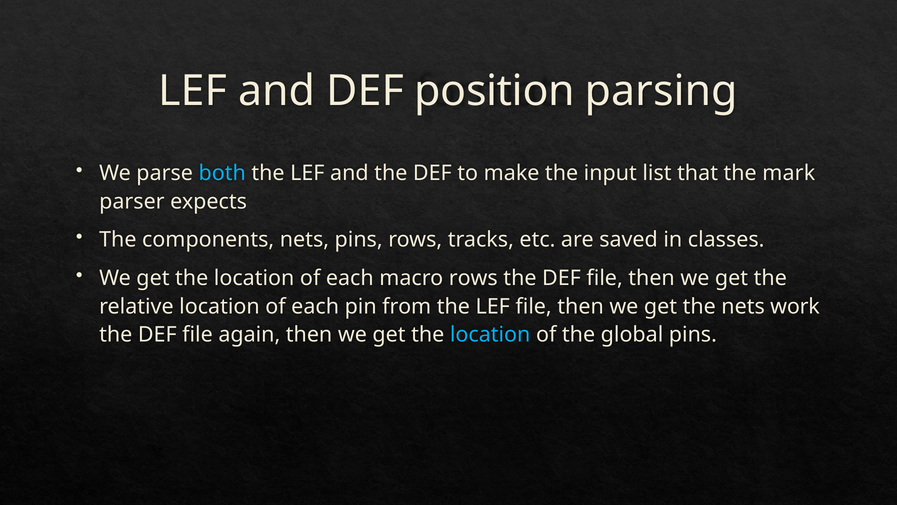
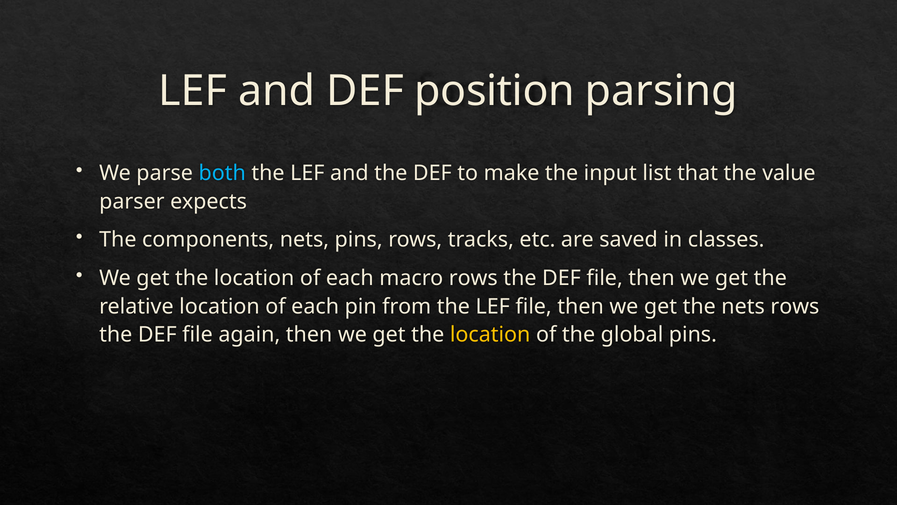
mark: mark -> value
nets work: work -> rows
location at (490, 335) colour: light blue -> yellow
